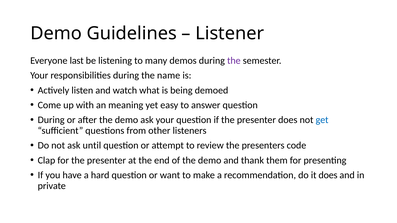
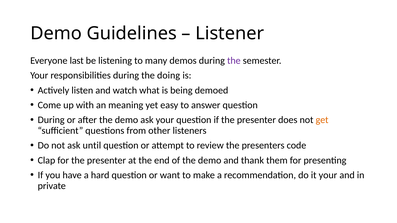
name: name -> doing
get colour: blue -> orange
it does: does -> your
